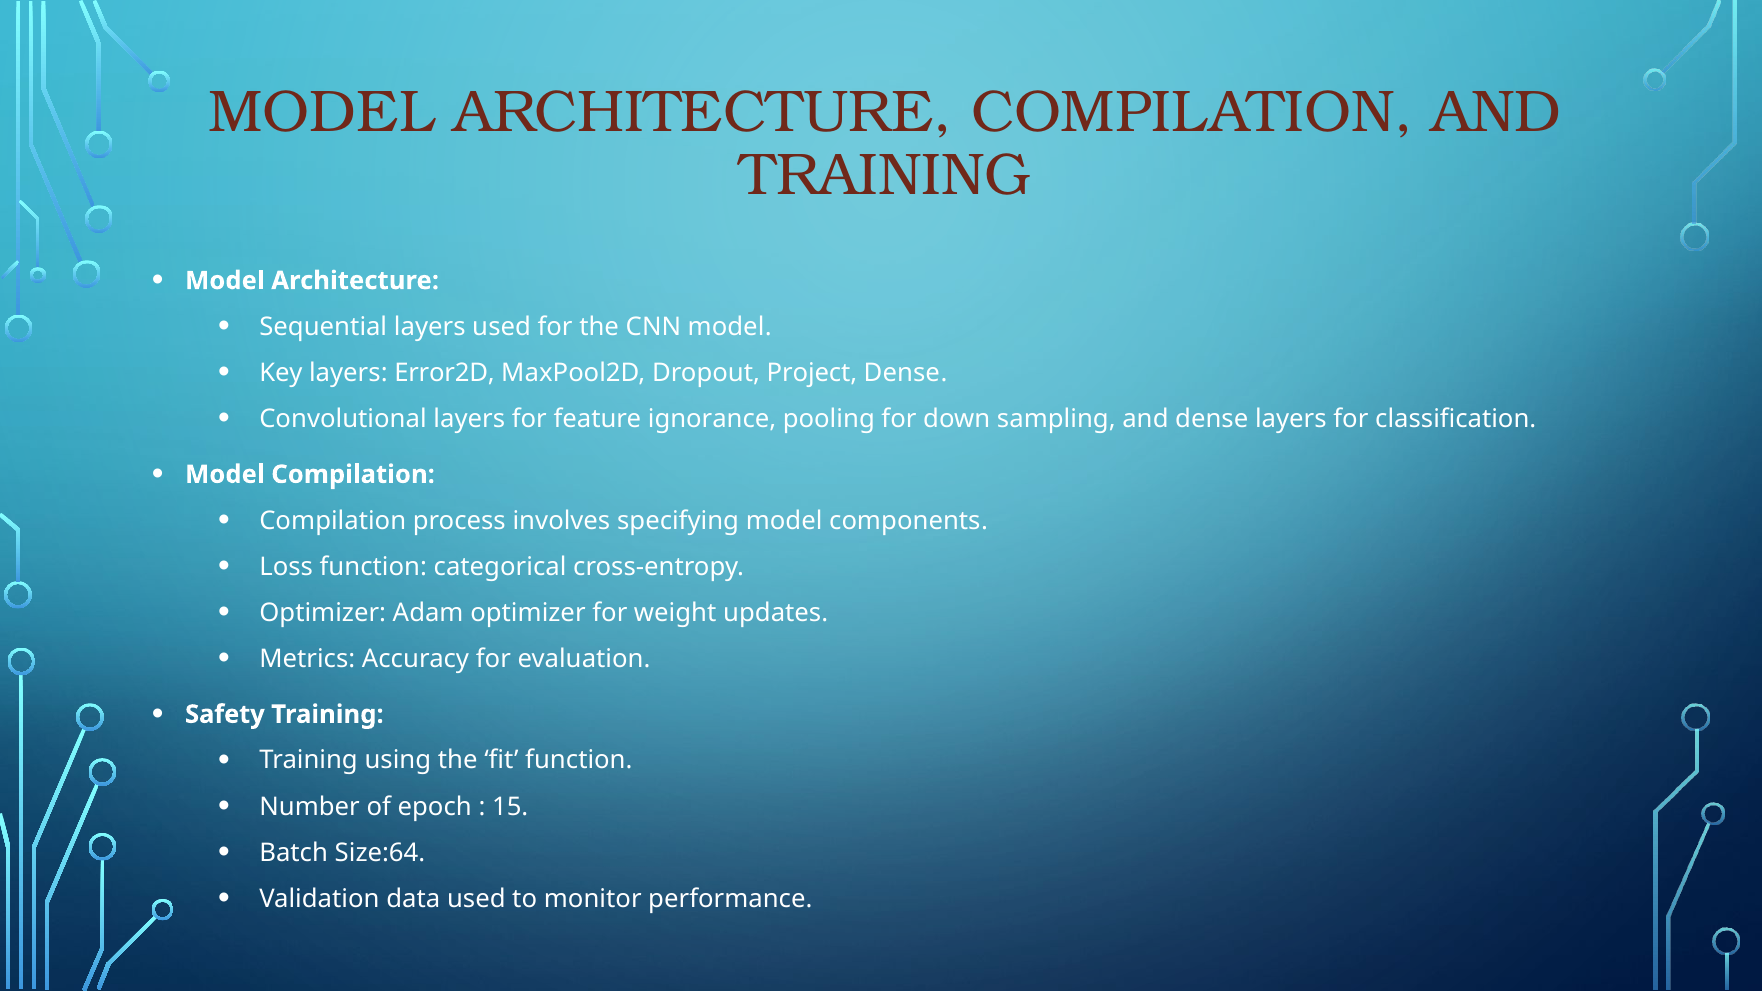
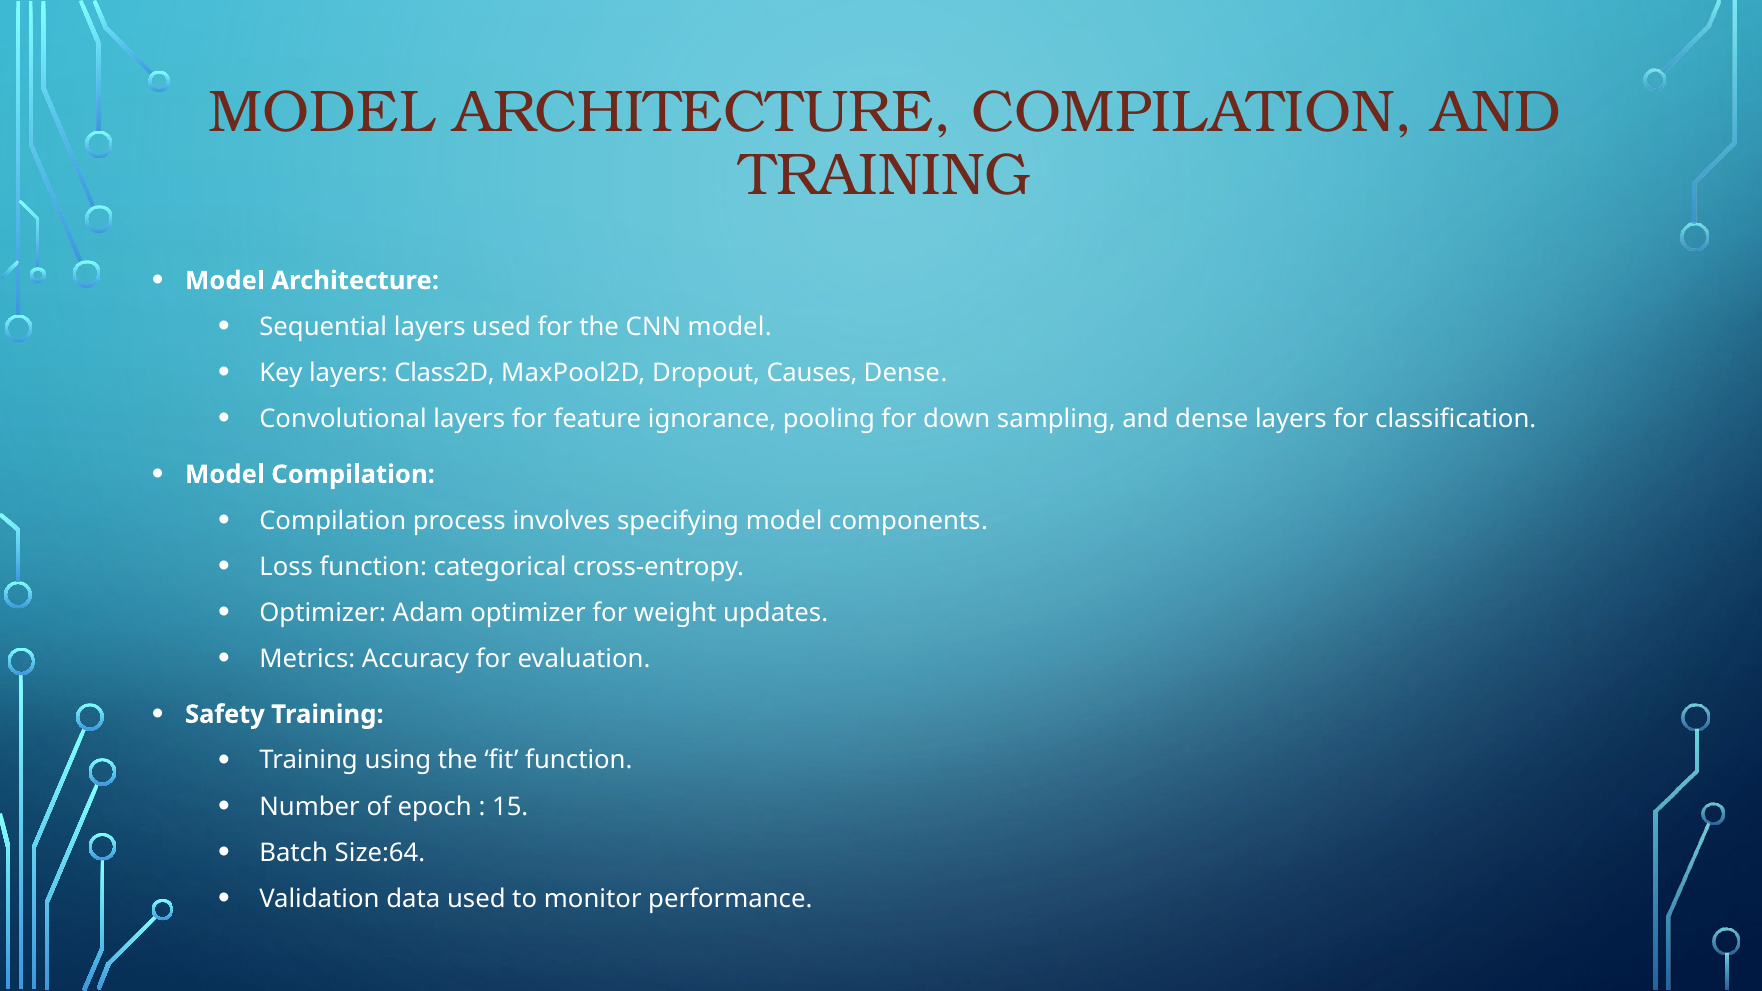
Error2D: Error2D -> Class2D
Project: Project -> Causes
